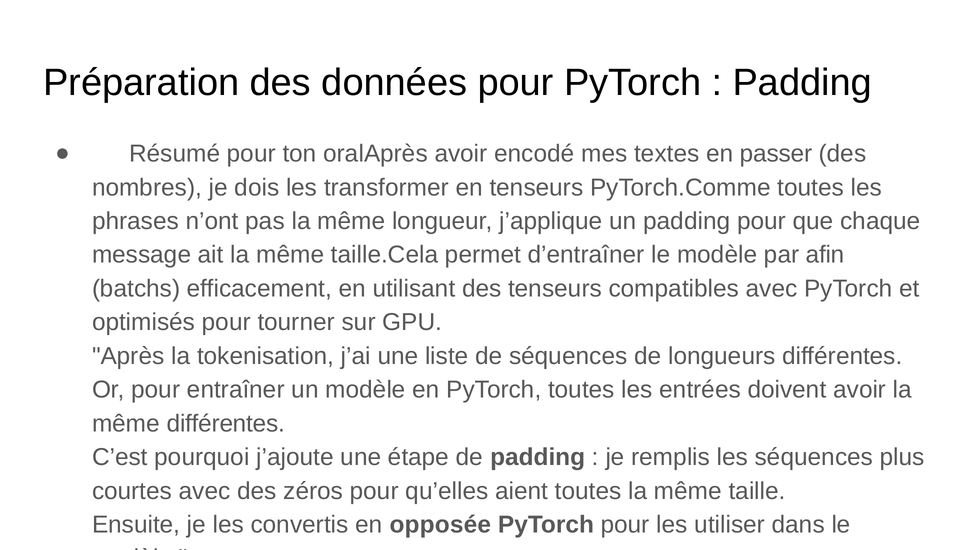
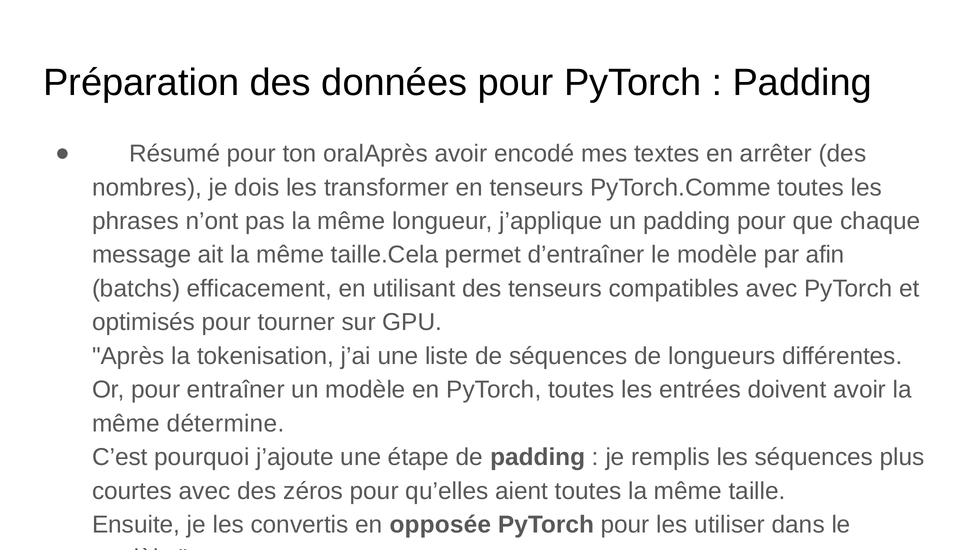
passer: passer -> arrêter
même différentes: différentes -> détermine
